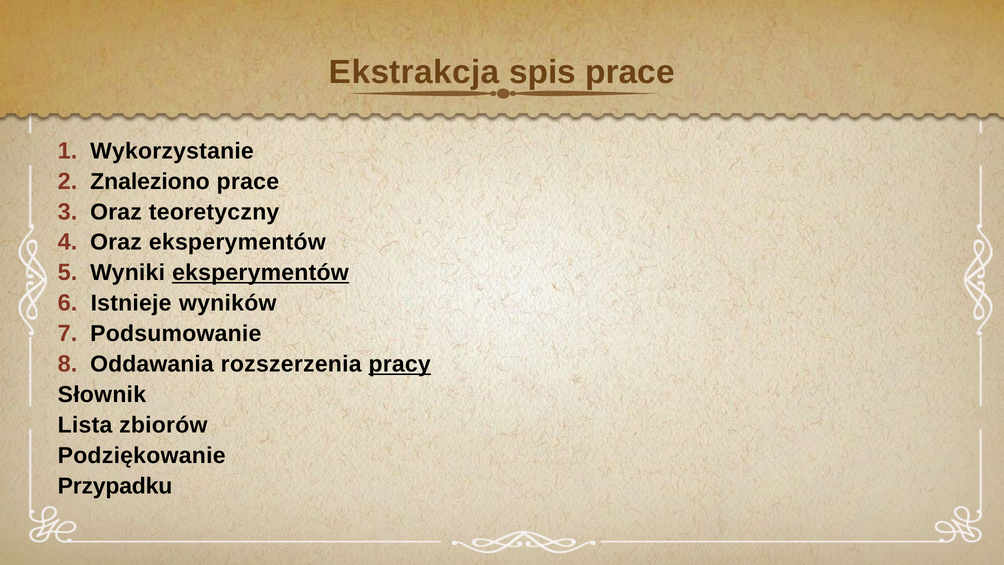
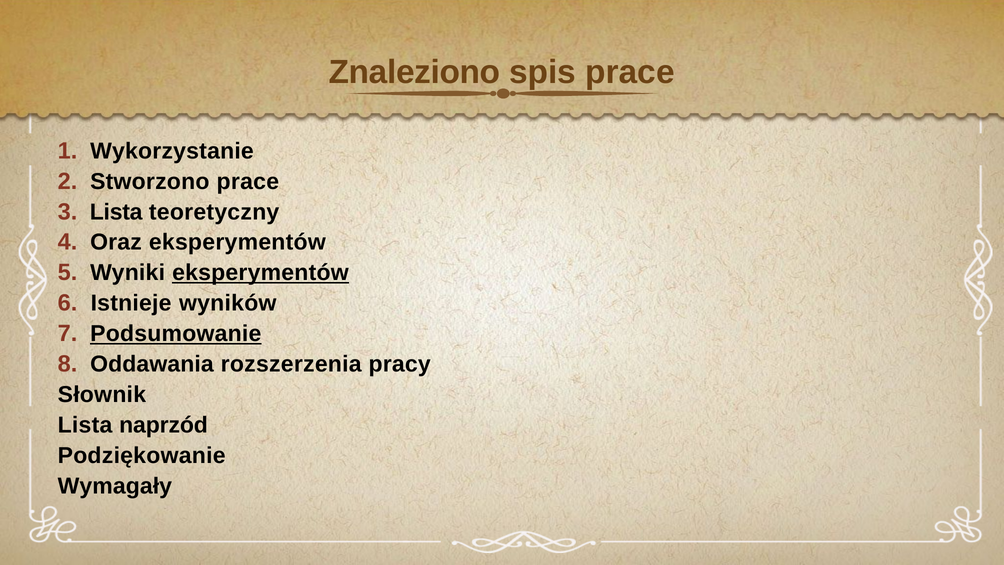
Ekstrakcja: Ekstrakcja -> Znaleziono
Znaleziono: Znaleziono -> Stworzono
Oraz at (116, 212): Oraz -> Lista
Podsumowanie underline: none -> present
pracy underline: present -> none
zbiorów: zbiorów -> naprzód
Przypadku: Przypadku -> Wymagały
